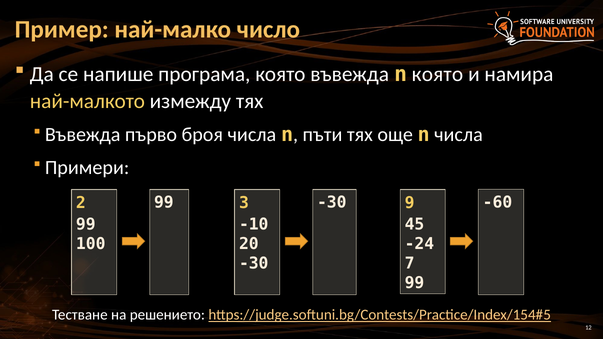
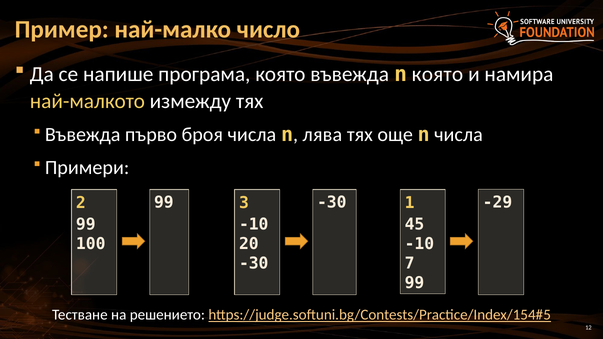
пъти: пъти -> лява
9: 9 -> 1
-60: -60 -> -29
-24 at (419, 244): -24 -> -10
